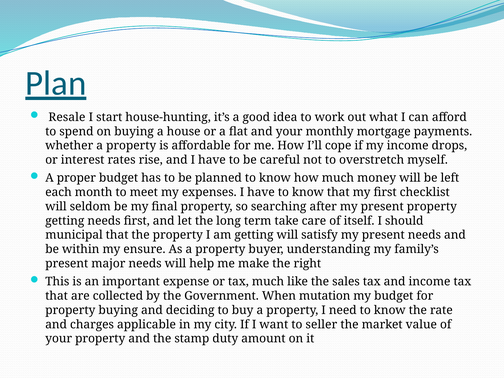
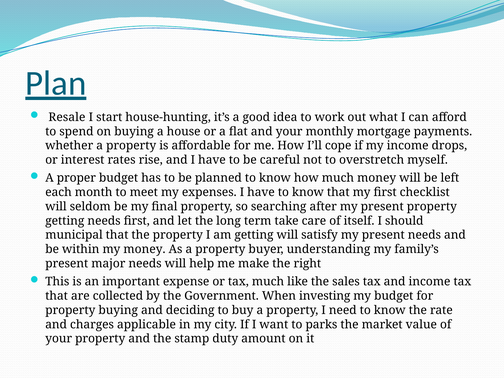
my ensure: ensure -> money
mutation: mutation -> investing
seller: seller -> parks
